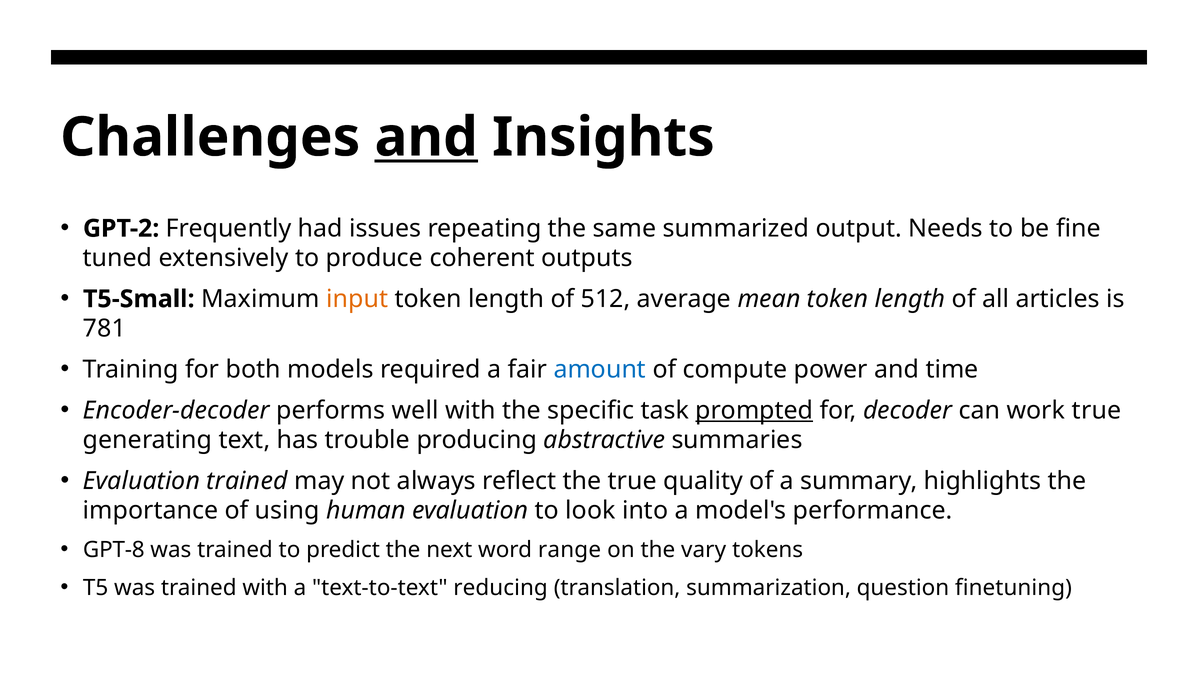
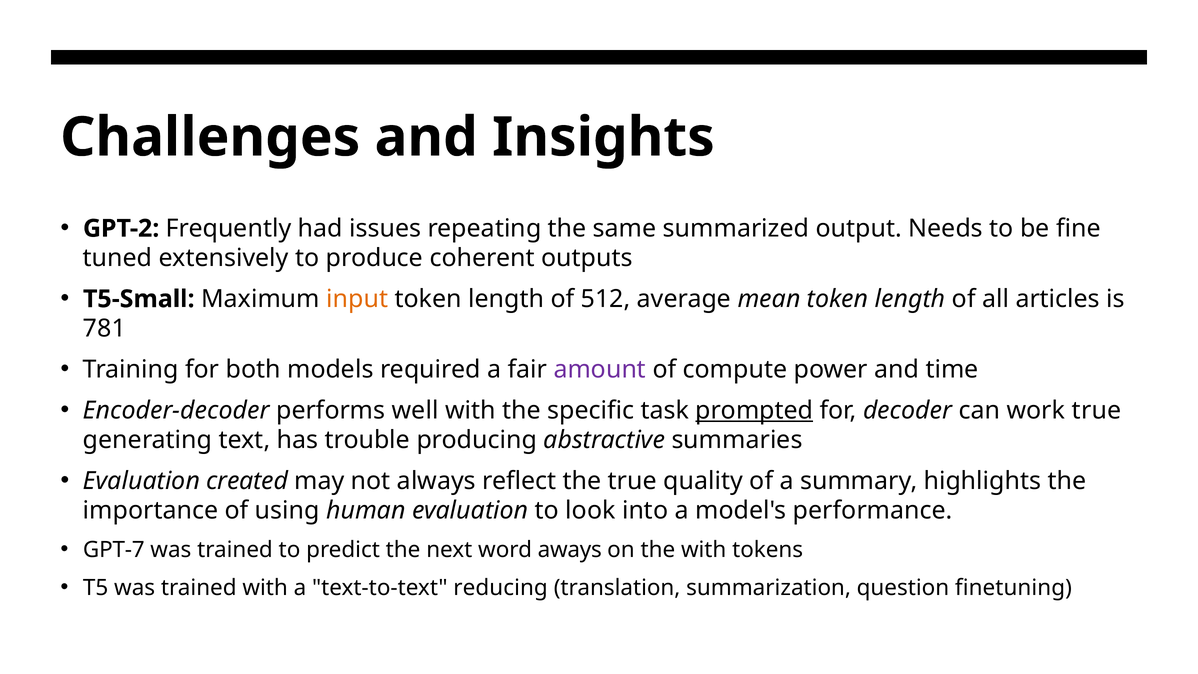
and at (426, 137) underline: present -> none
amount colour: blue -> purple
Evaluation trained: trained -> created
GPT-8: GPT-8 -> GPT-7
range: range -> aways
the vary: vary -> with
